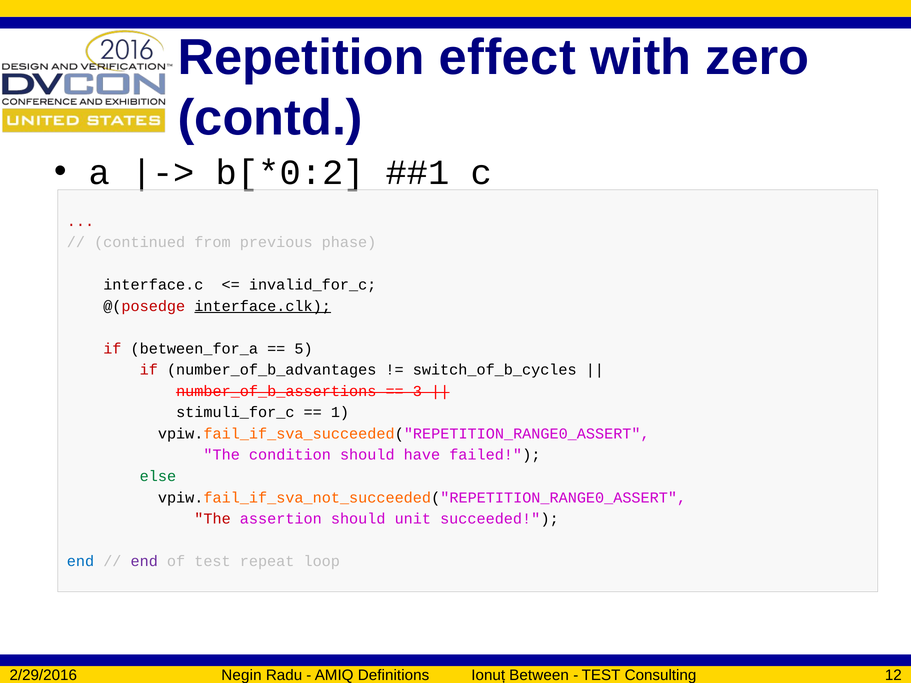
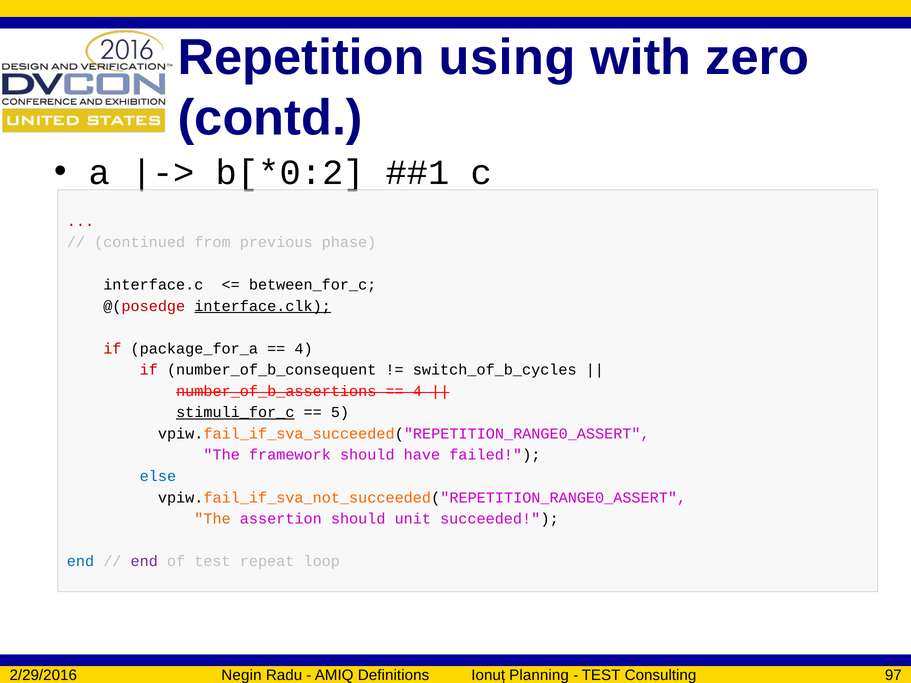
effect: effect -> using
invalid_for_c: invalid_for_c -> between_for_c
between_for_a: between_for_a -> package_for_a
5 at (304, 349): 5 -> 4
number_of_b_advantages: number_of_b_advantages -> number_of_b_consequent
3 at (417, 391): 3 -> 4
stimuli_for_c underline: none -> present
1: 1 -> 5
condition: condition -> framework
else colour: green -> blue
The at (213, 519) colour: red -> orange
Between: Between -> Planning
12: 12 -> 97
